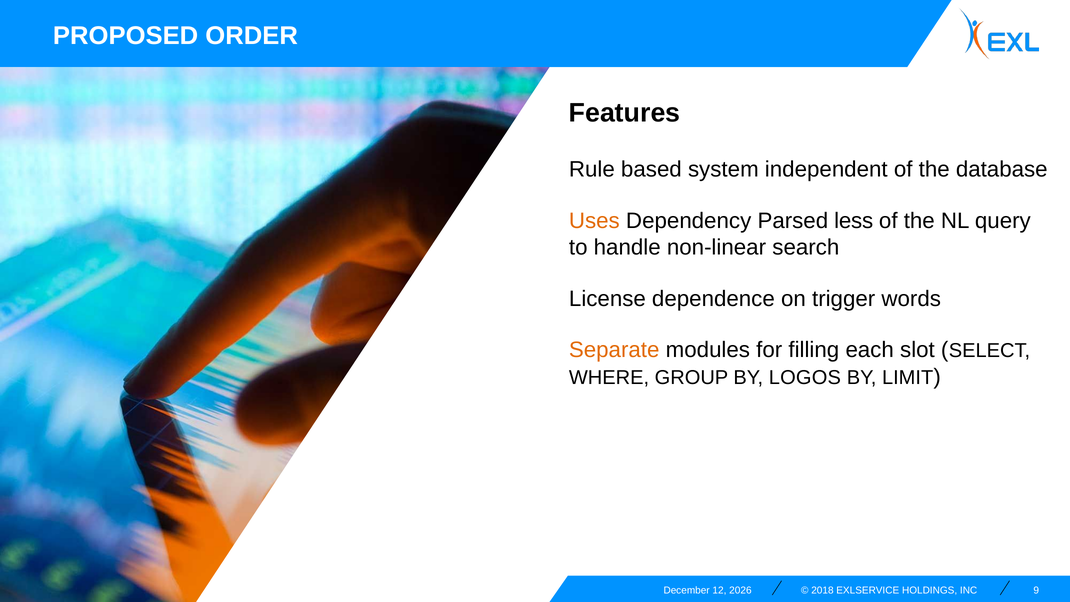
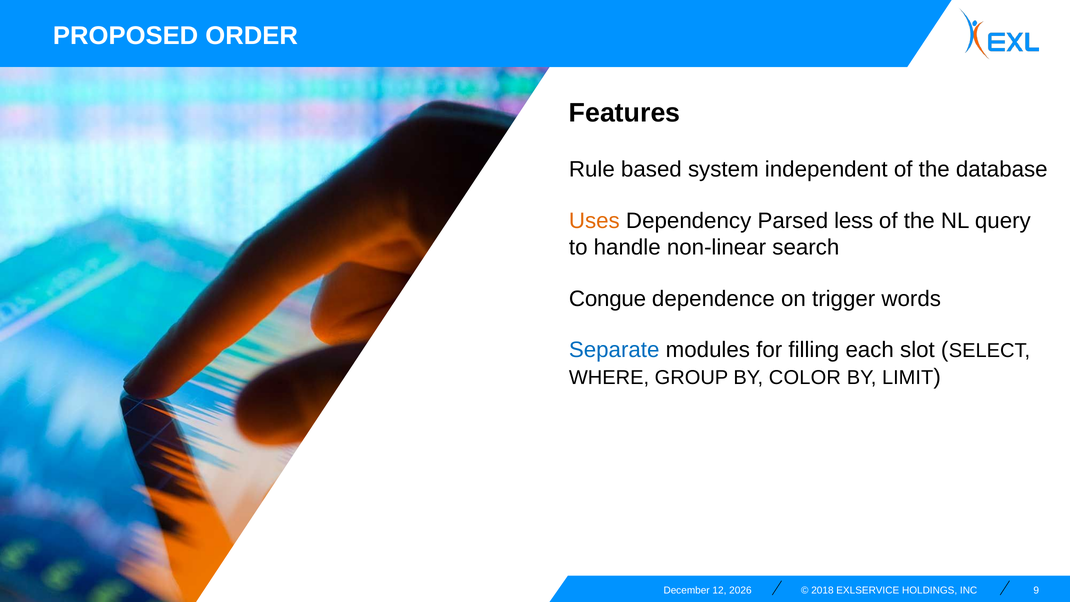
License: License -> Congue
Separate colour: orange -> blue
LOGOS: LOGOS -> COLOR
